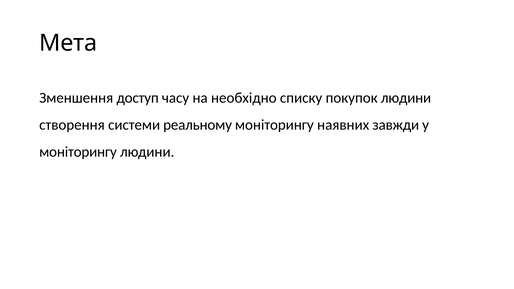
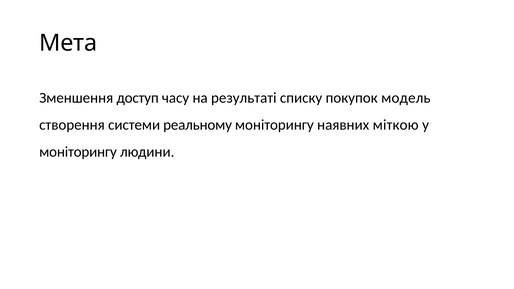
необхідно: необхідно -> результаті
покупок людини: людини -> модель
завжди: завжди -> міткою
